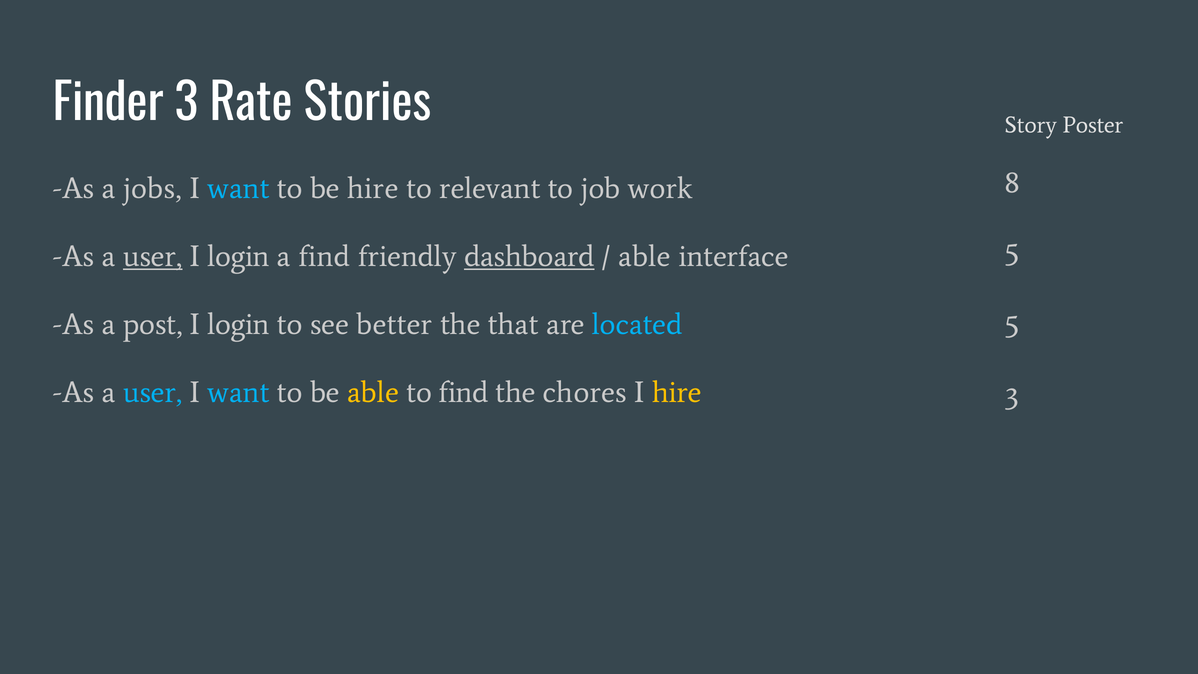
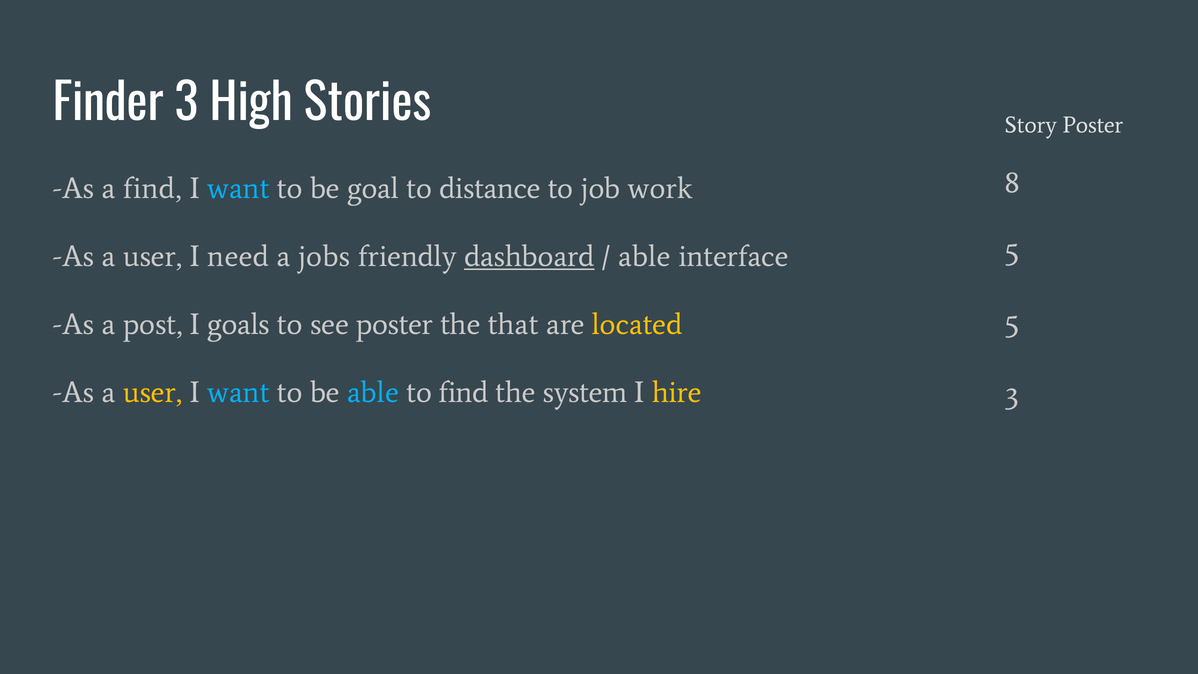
Rate: Rate -> High
a jobs: jobs -> find
be hire: hire -> goal
relevant: relevant -> distance
user at (153, 256) underline: present -> none
login at (239, 256): login -> need
a find: find -> jobs
login at (239, 324): login -> goals
see better: better -> poster
located colour: light blue -> yellow
user at (153, 392) colour: light blue -> yellow
able at (373, 392) colour: yellow -> light blue
chores: chores -> system
